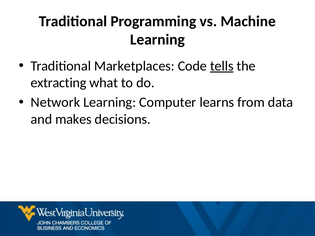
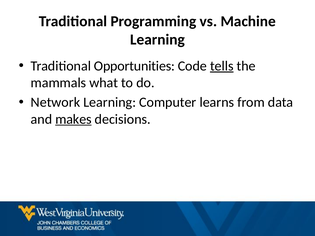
Marketplaces: Marketplaces -> Opportunities
extracting: extracting -> mammals
makes underline: none -> present
